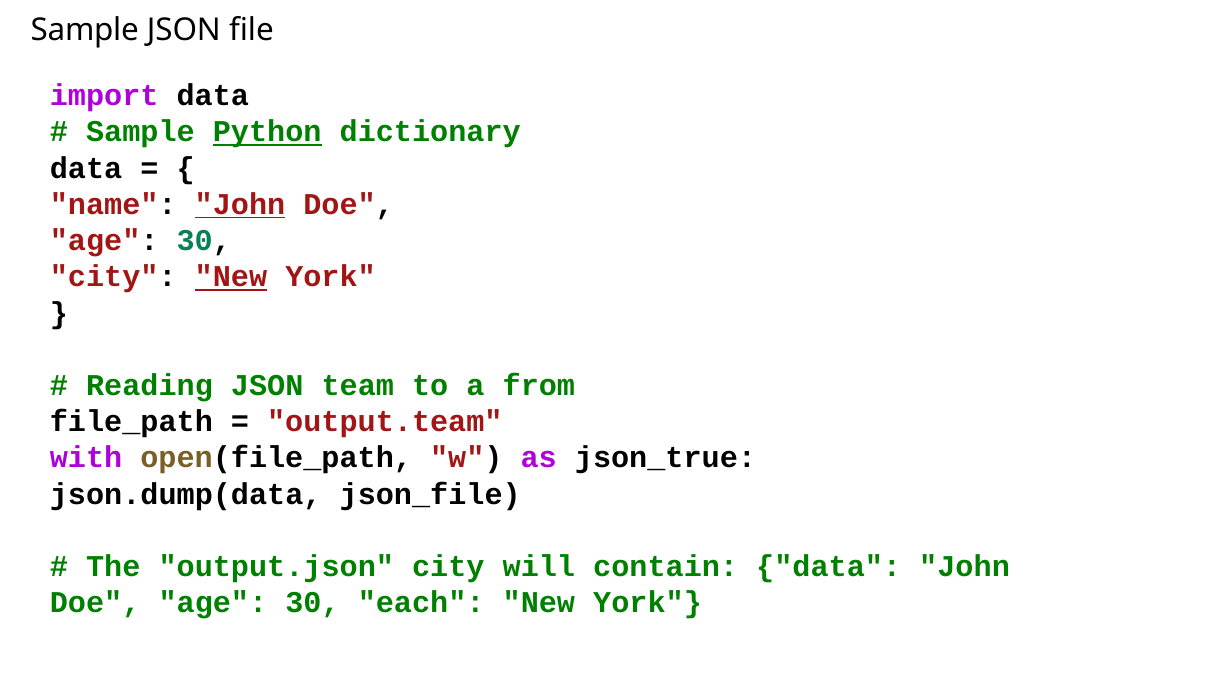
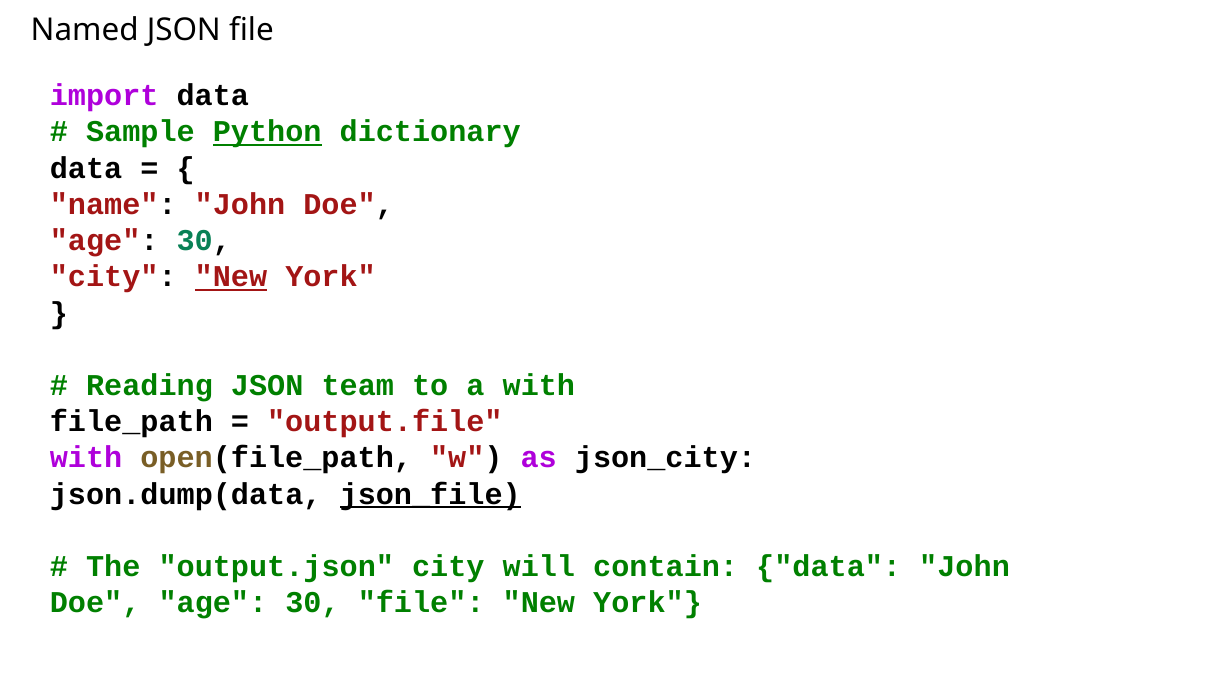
Sample at (85, 30): Sample -> Named
John at (240, 204) underline: present -> none
a from: from -> with
output.team: output.team -> output.file
json_true: json_true -> json_city
json_file underline: none -> present
30 each: each -> file
